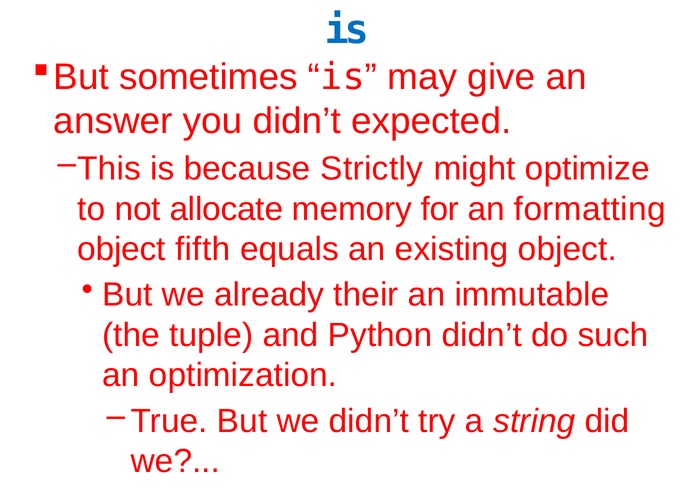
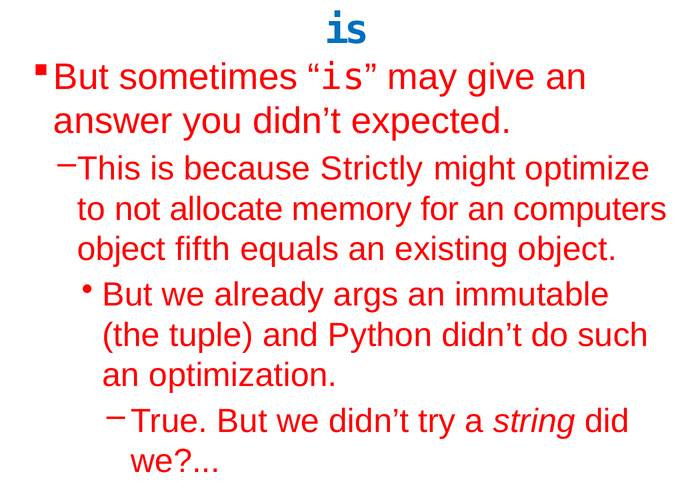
formatting: formatting -> computers
their: their -> args
